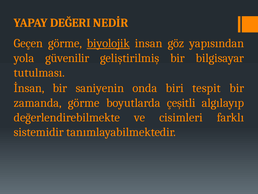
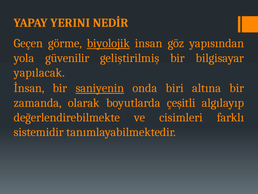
DEĞERI: DEĞERI -> YERINI
tutulması: tutulması -> yapılacak
saniyenin underline: none -> present
tespit: tespit -> altına
zamanda görme: görme -> olarak
